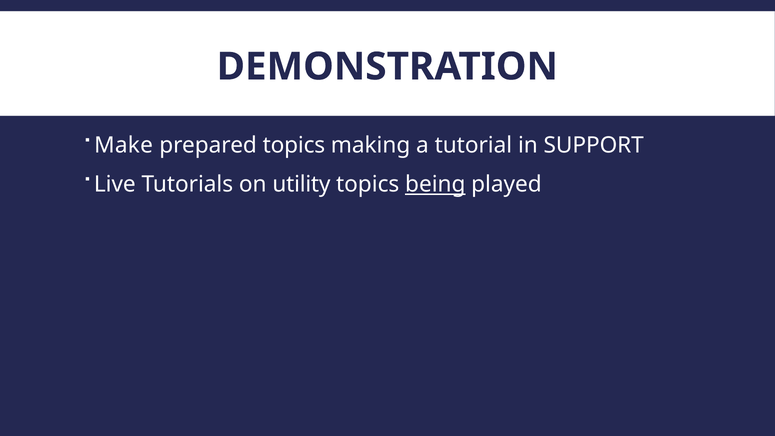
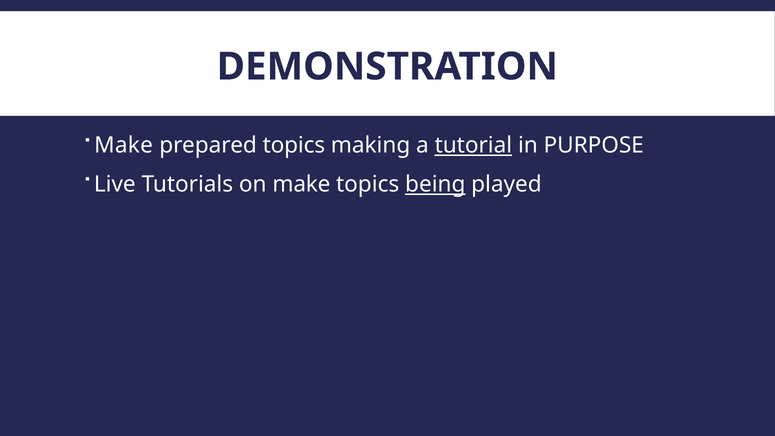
tutorial underline: none -> present
SUPPORT: SUPPORT -> PURPOSE
on utility: utility -> make
